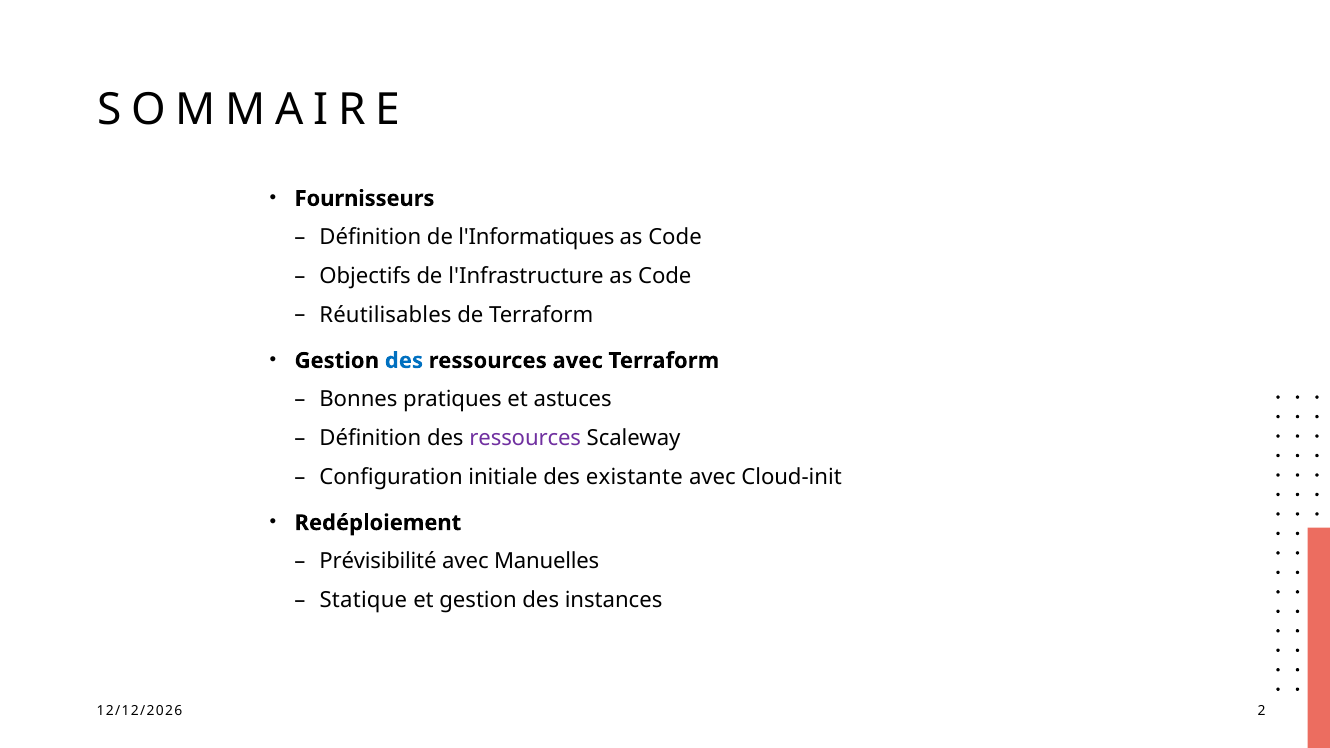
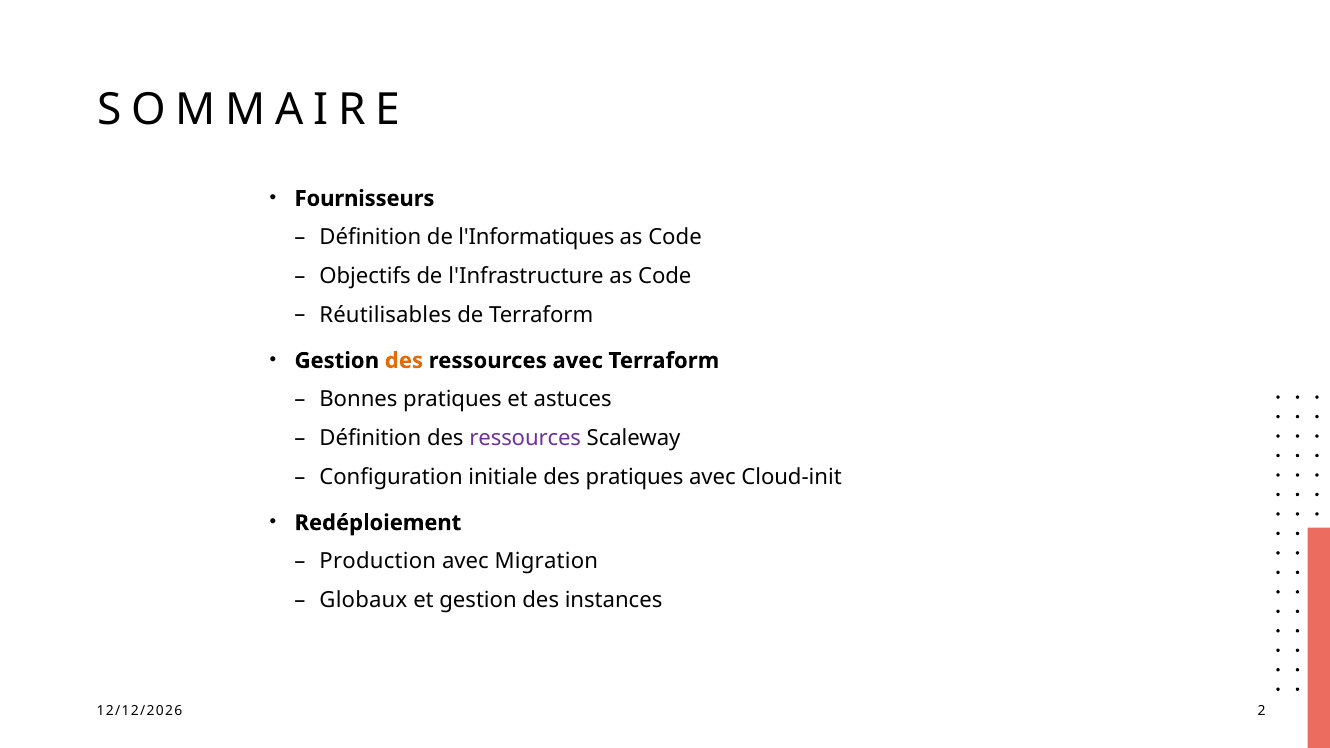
des at (404, 361) colour: blue -> orange
des existante: existante -> pratiques
Prévisibilité: Prévisibilité -> Production
Manuelles: Manuelles -> Migration
Statique: Statique -> Globaux
